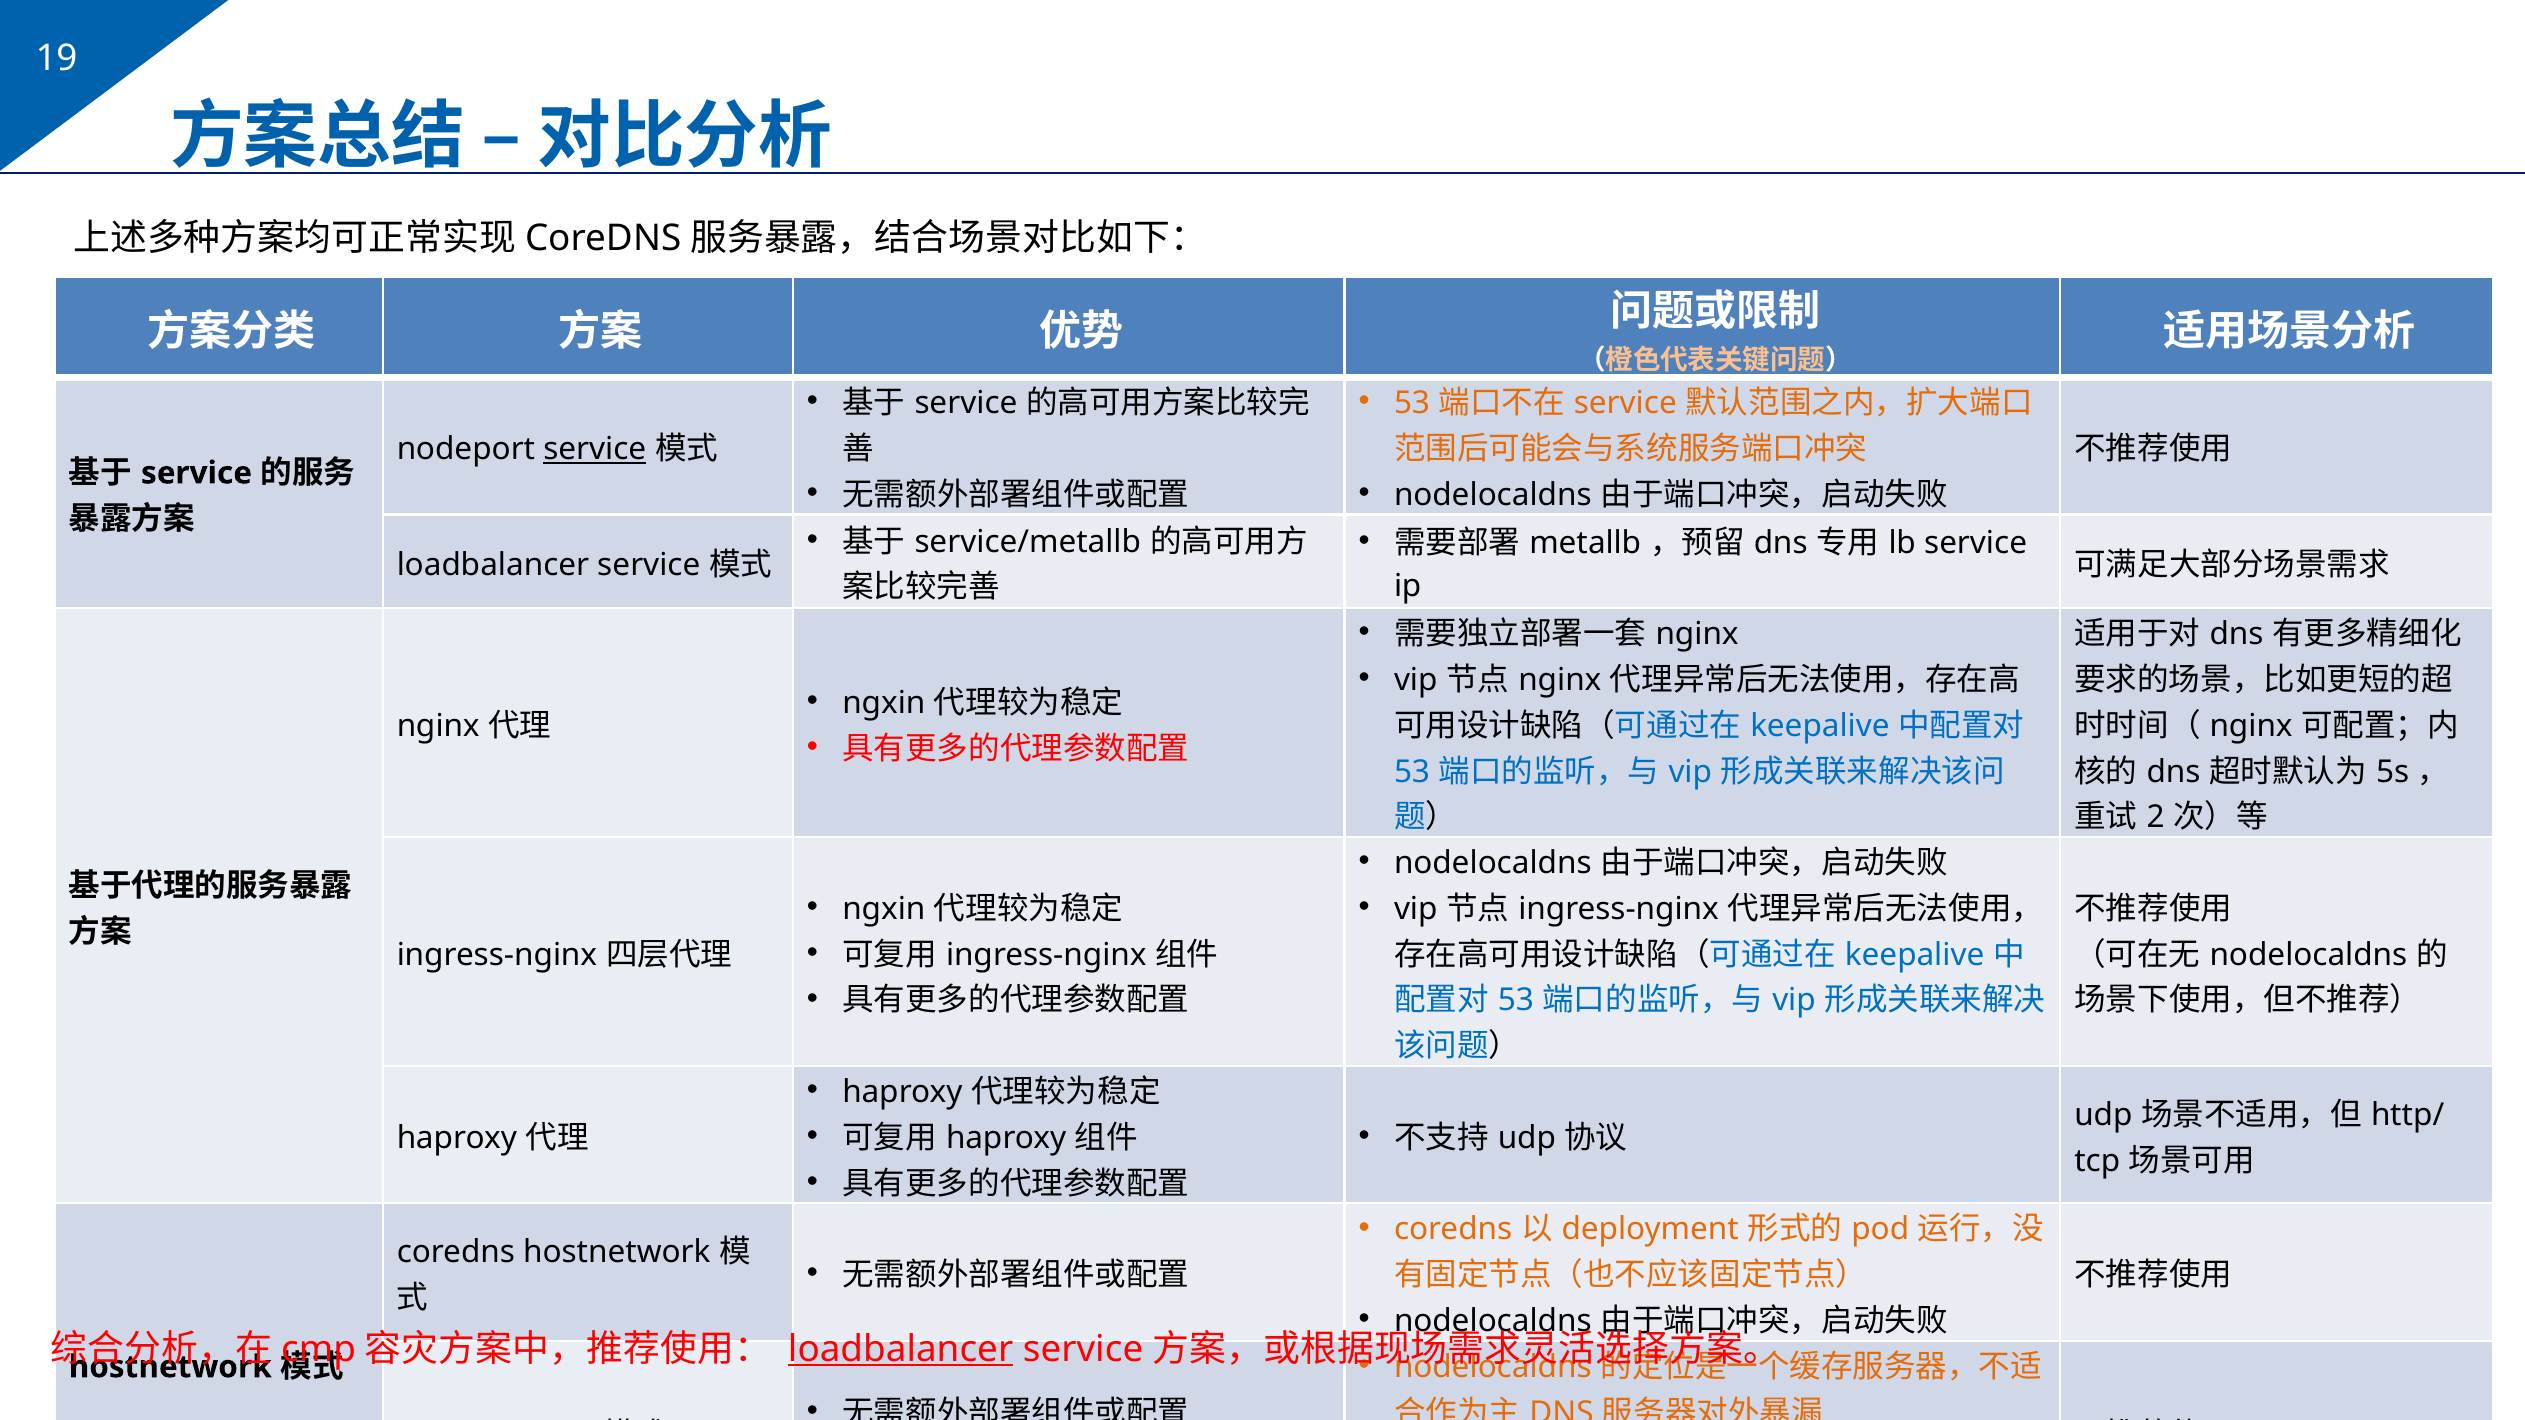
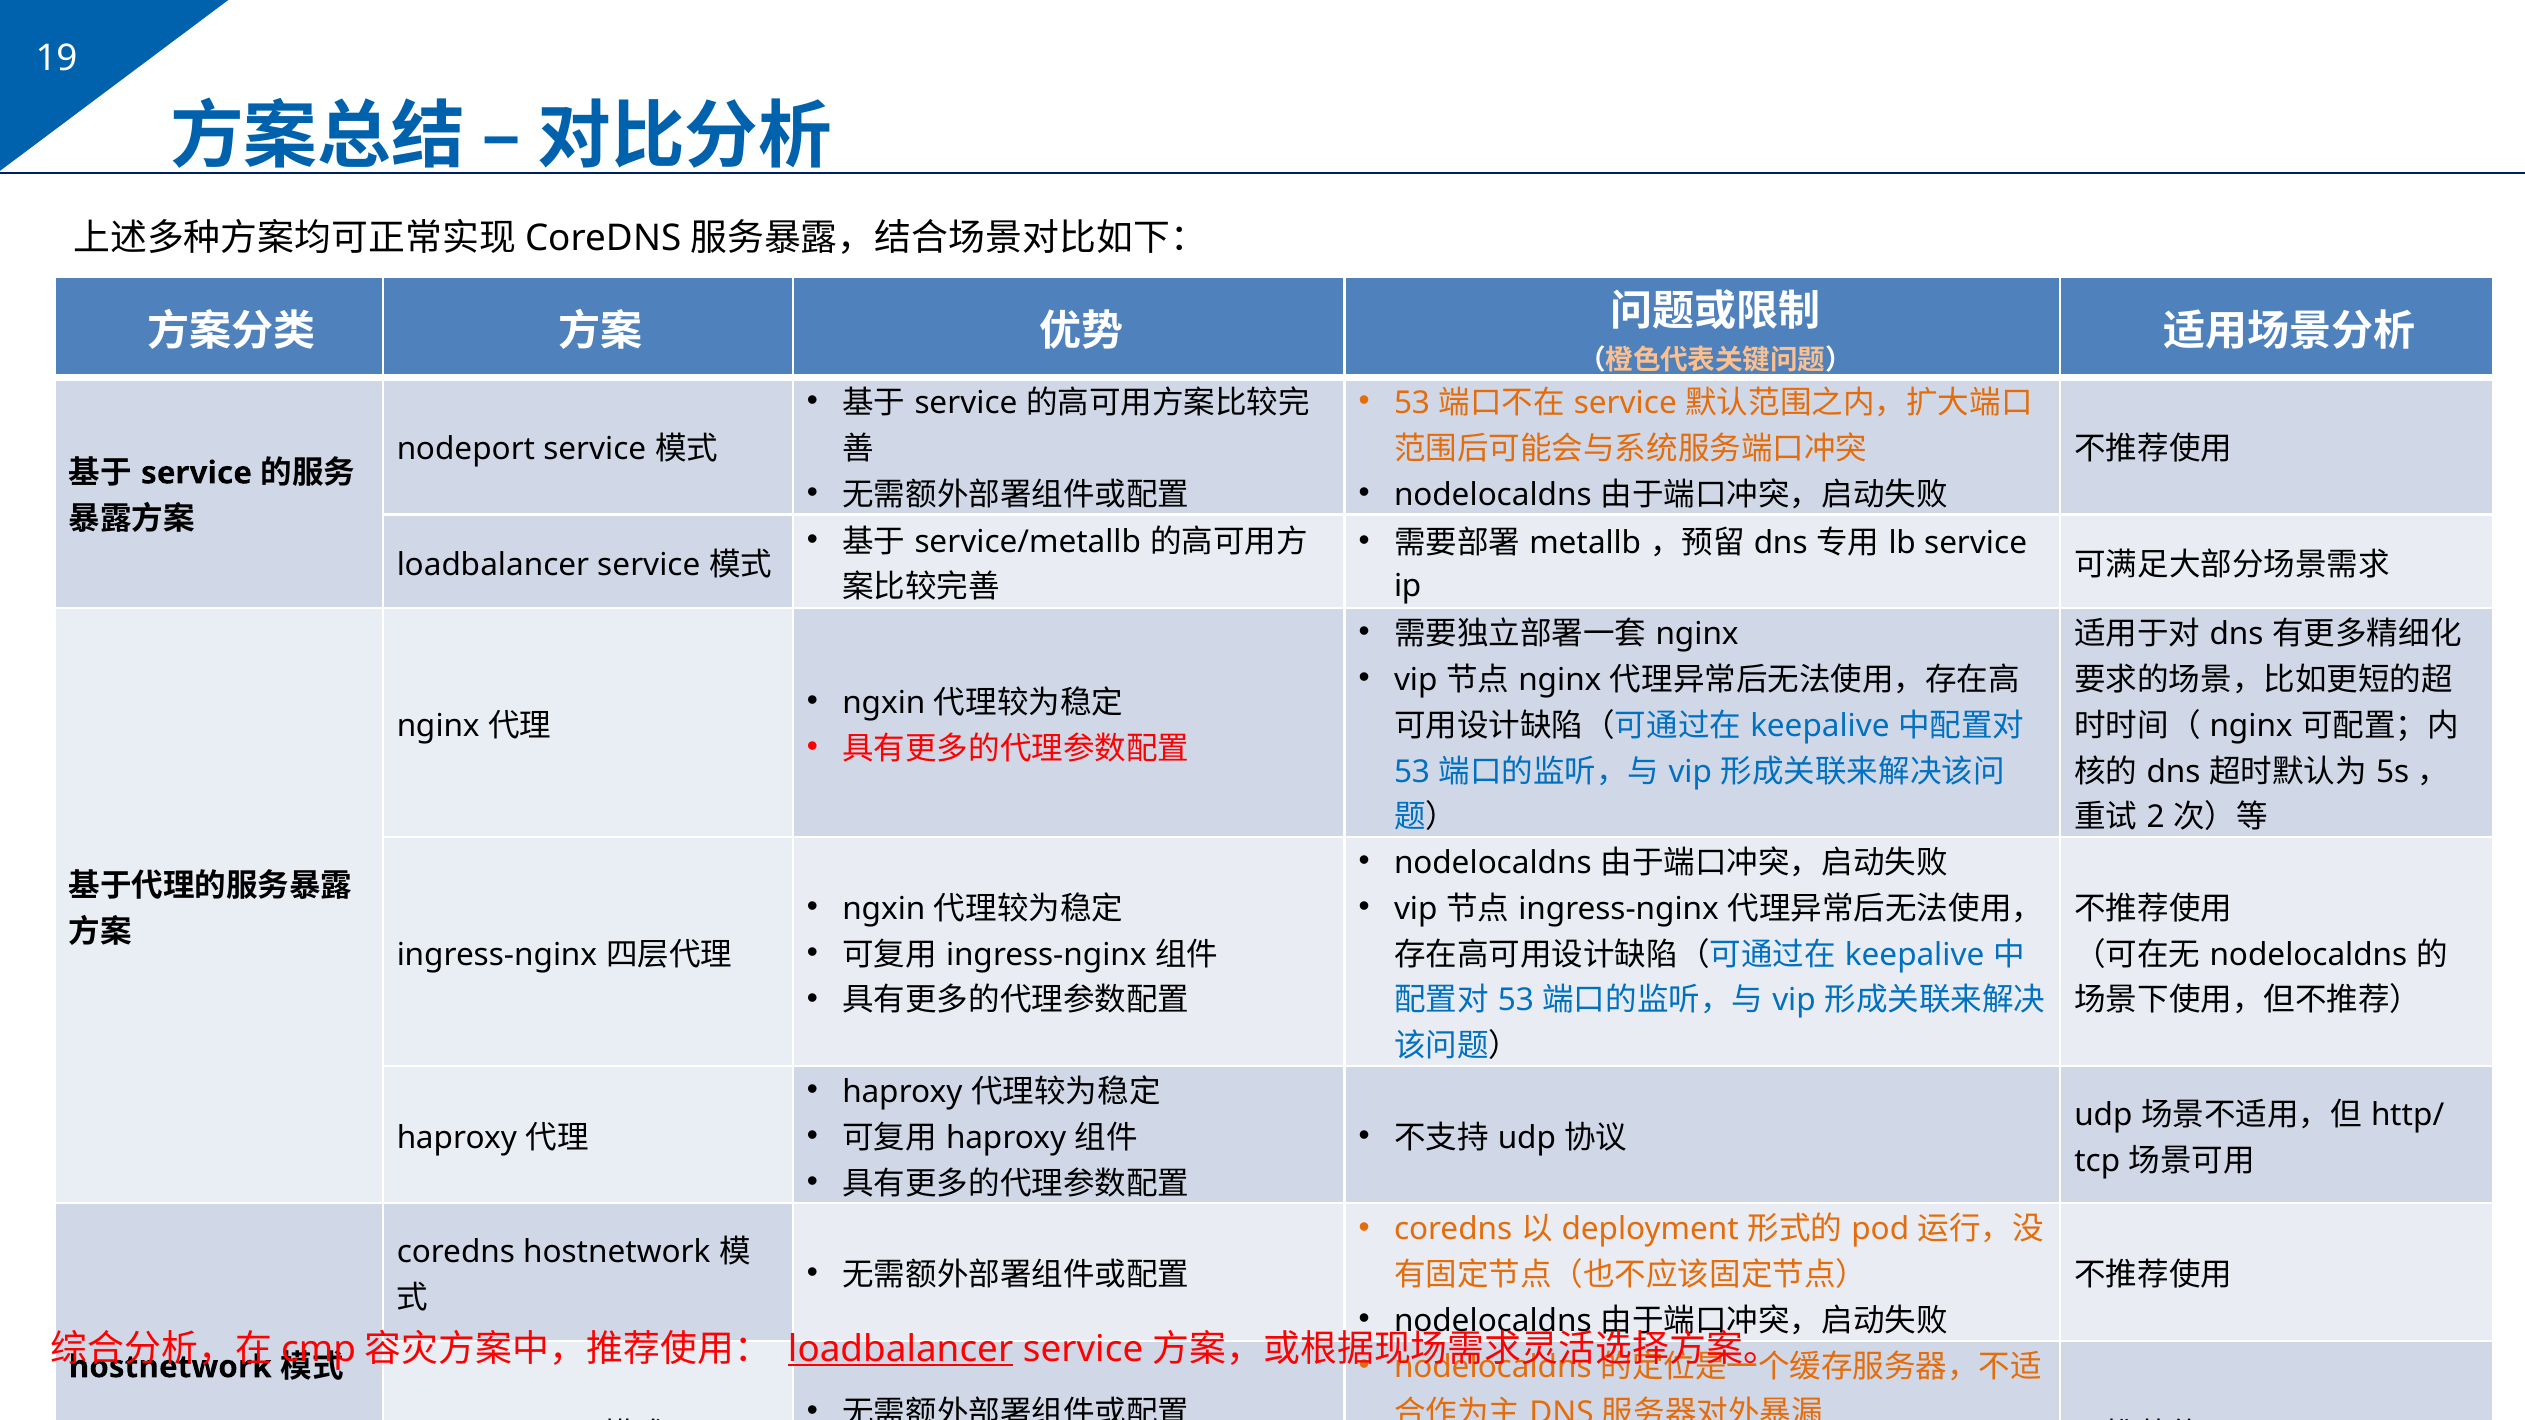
service at (595, 449) underline: present -> none
